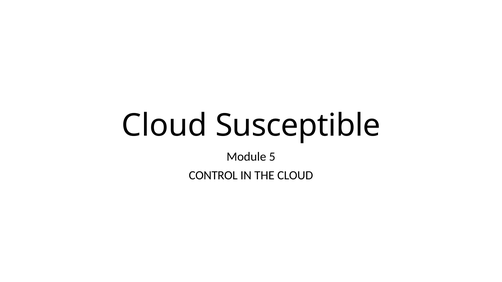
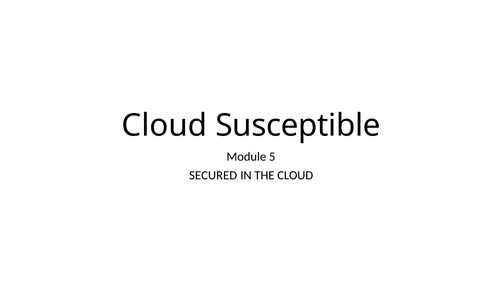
CONTROL: CONTROL -> SECURED
